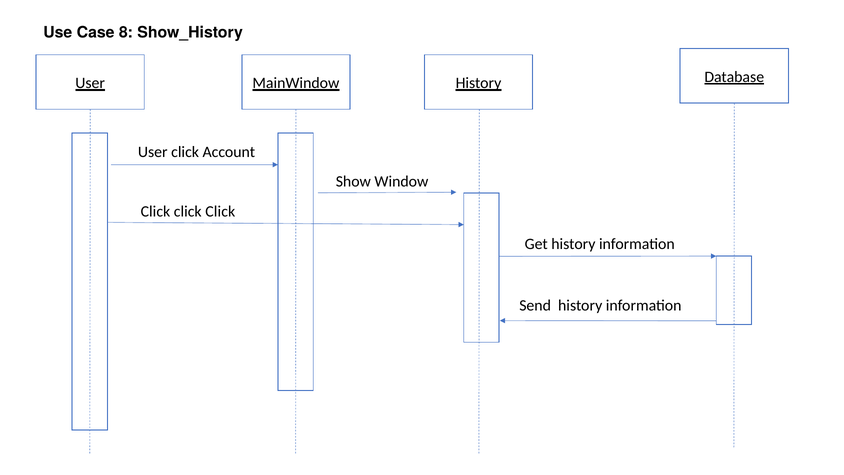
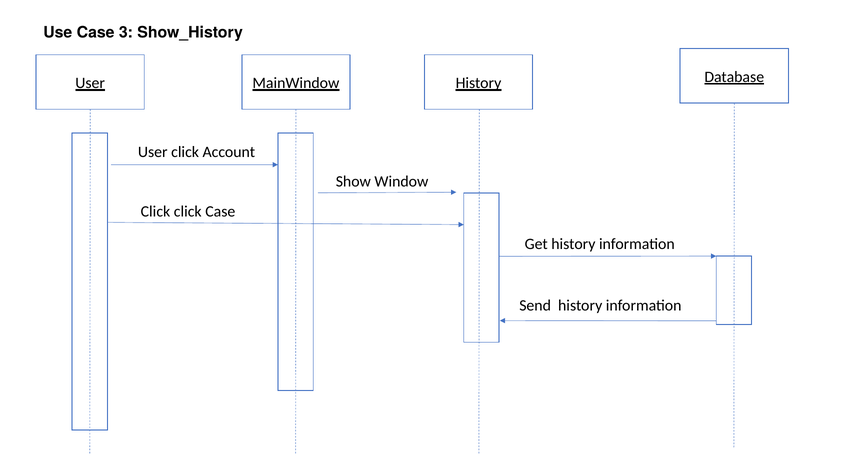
8: 8 -> 3
Click at (220, 212): Click -> Case
